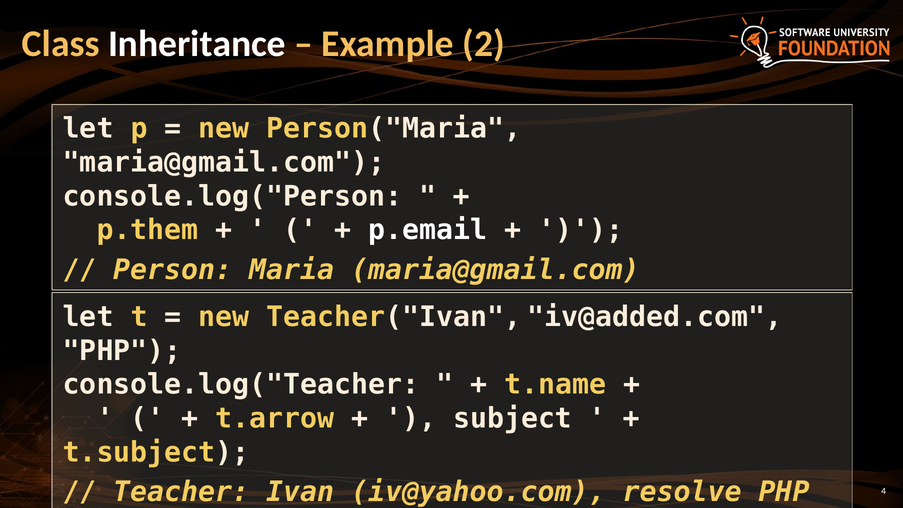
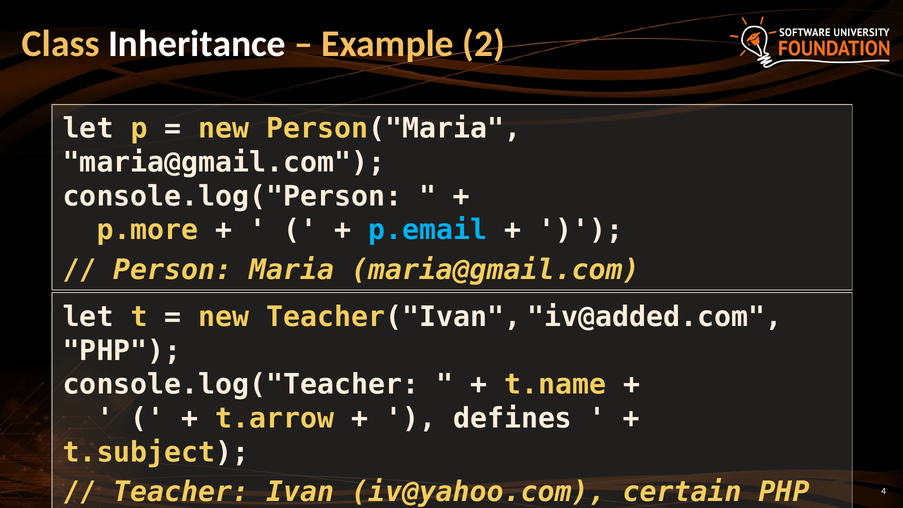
p.them: p.them -> p.more
p.email colour: white -> light blue
subject: subject -> defines
resolve: resolve -> certain
